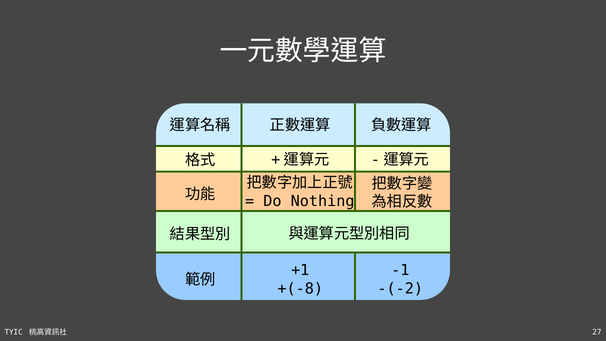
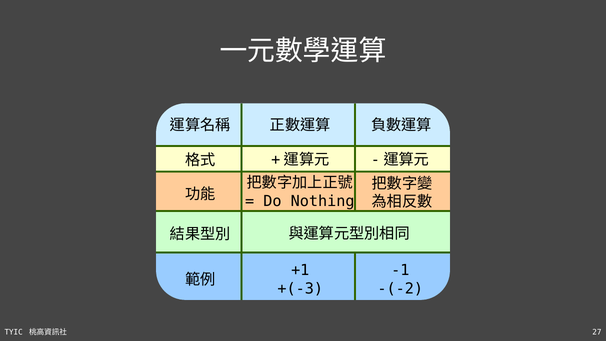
+(-8: +(-8 -> +(-3
